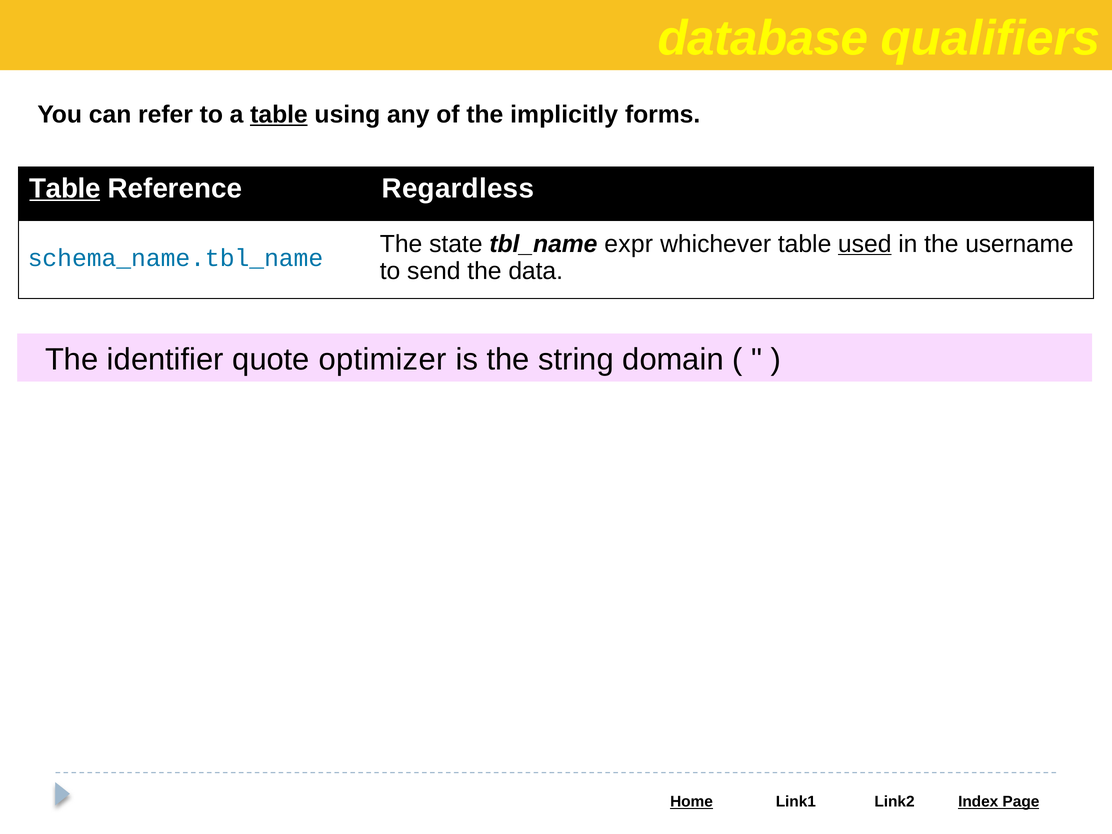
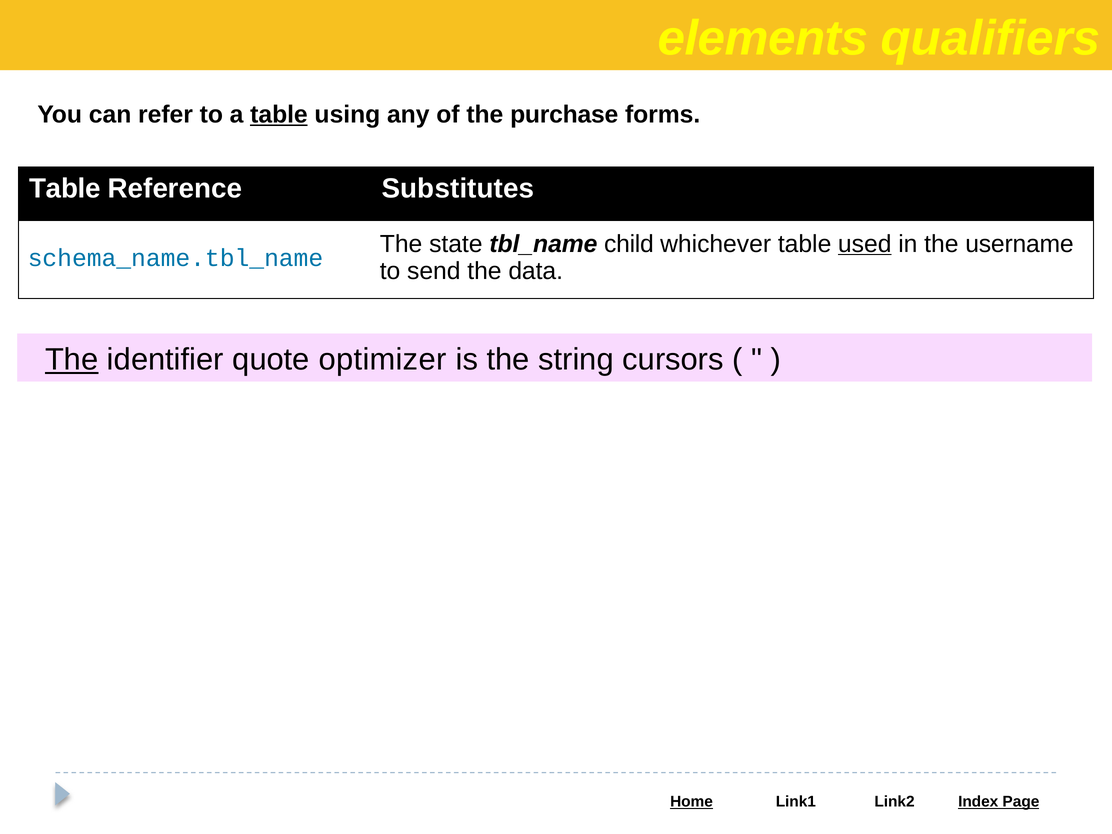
database: database -> elements
implicitly: implicitly -> purchase
Table at (65, 188) underline: present -> none
Regardless: Regardless -> Substitutes
expr: expr -> child
The at (72, 360) underline: none -> present
domain: domain -> cursors
